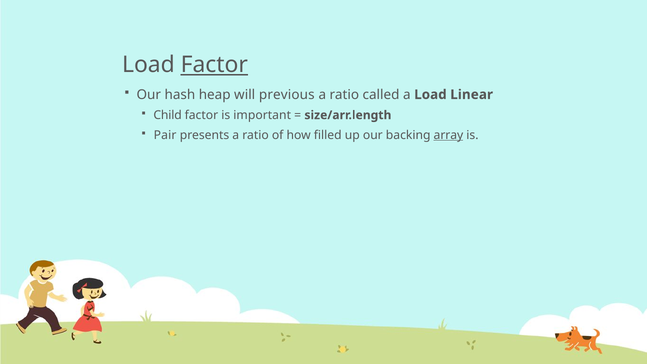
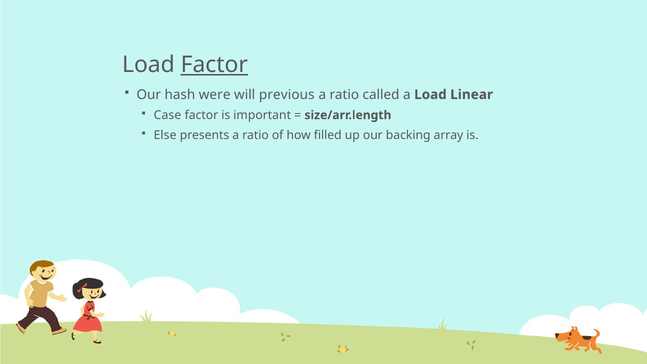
heap: heap -> were
Child: Child -> Case
Pair: Pair -> Else
array underline: present -> none
